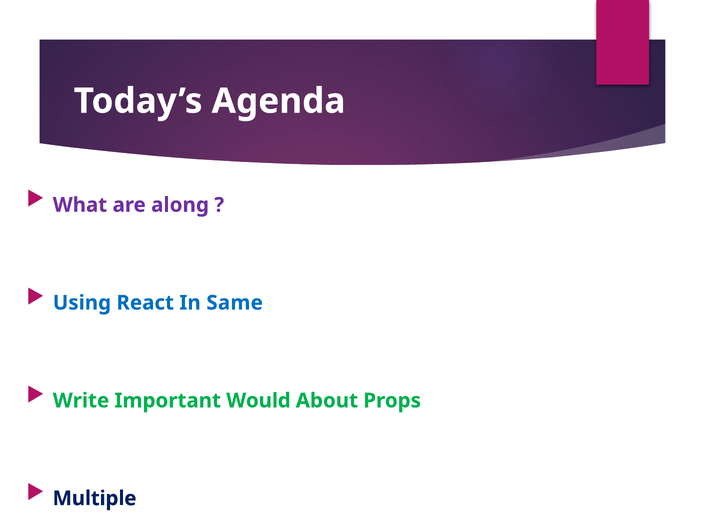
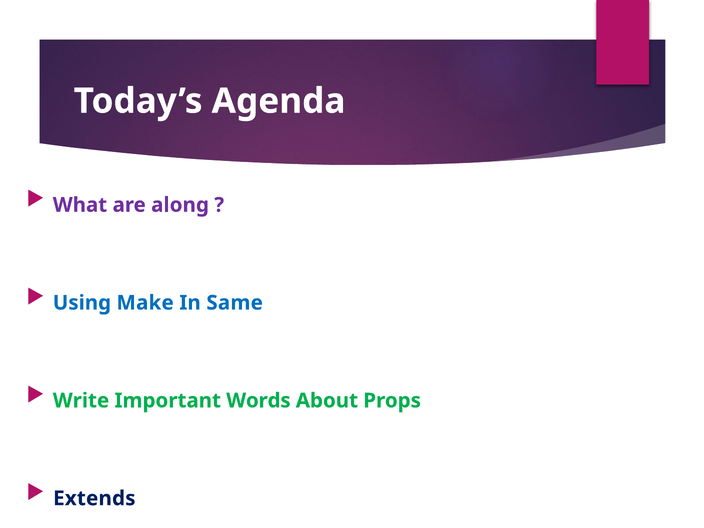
React: React -> Make
Would: Would -> Words
Multiple: Multiple -> Extends
